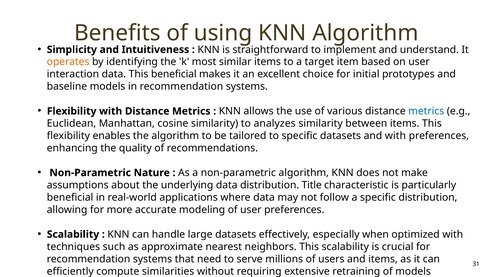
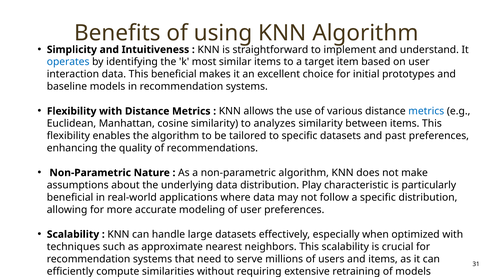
operates colour: orange -> blue
and with: with -> past
Title: Title -> Play
